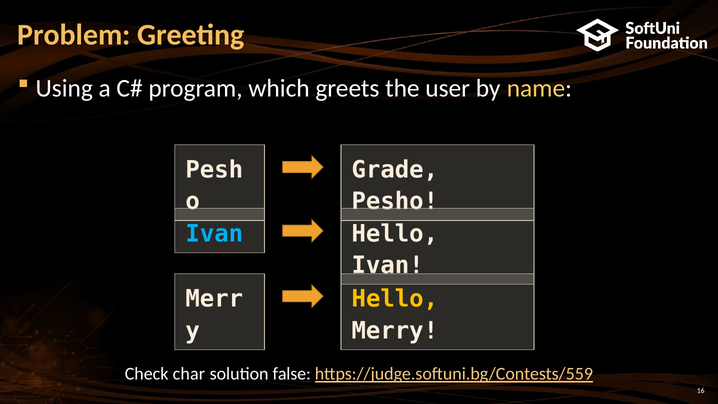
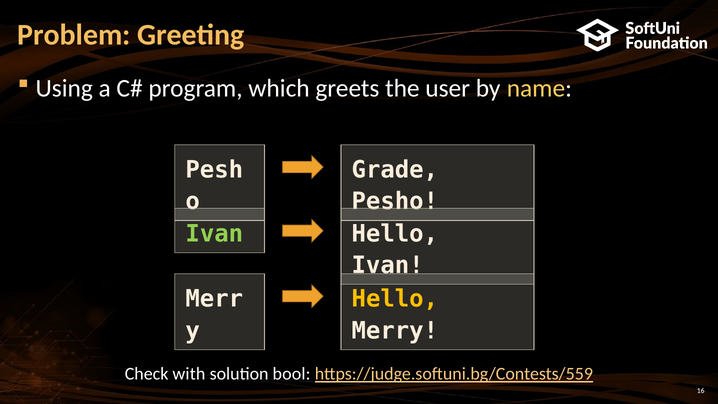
Ivan at (214, 234) colour: light blue -> light green
char: char -> with
false: false -> bool
